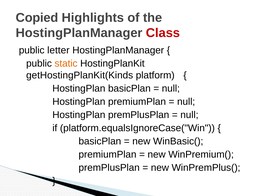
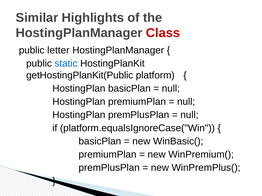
Copied: Copied -> Similar
static colour: orange -> blue
getHostingPlanKit(Kinds: getHostingPlanKit(Kinds -> getHostingPlanKit(Public
